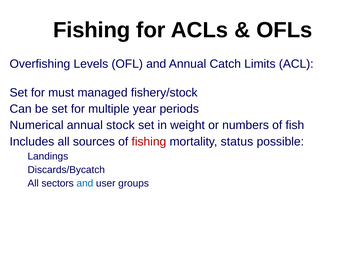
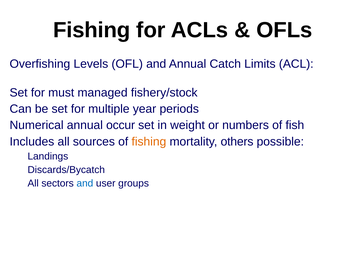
stock: stock -> occur
fishing at (149, 142) colour: red -> orange
status: status -> others
